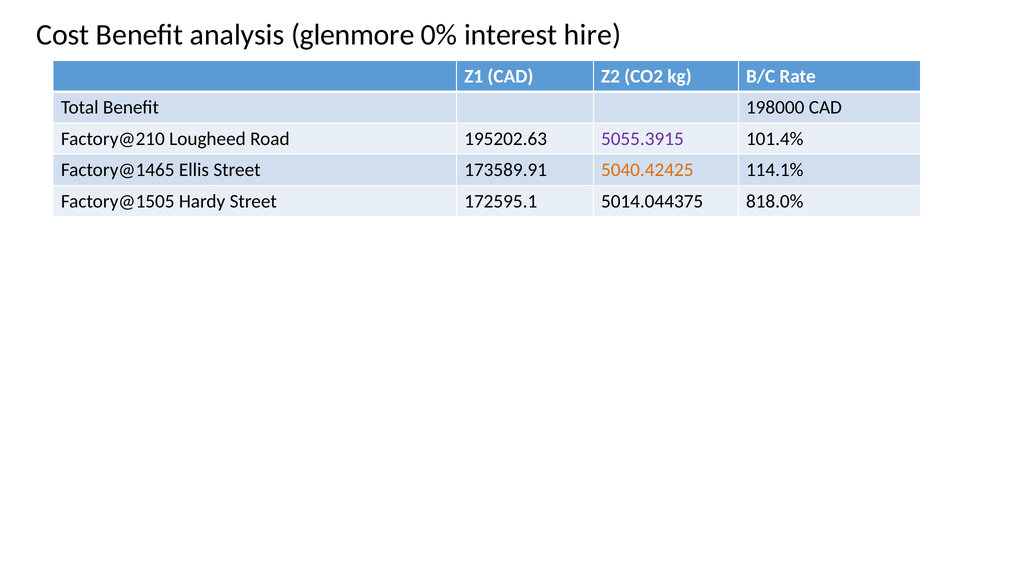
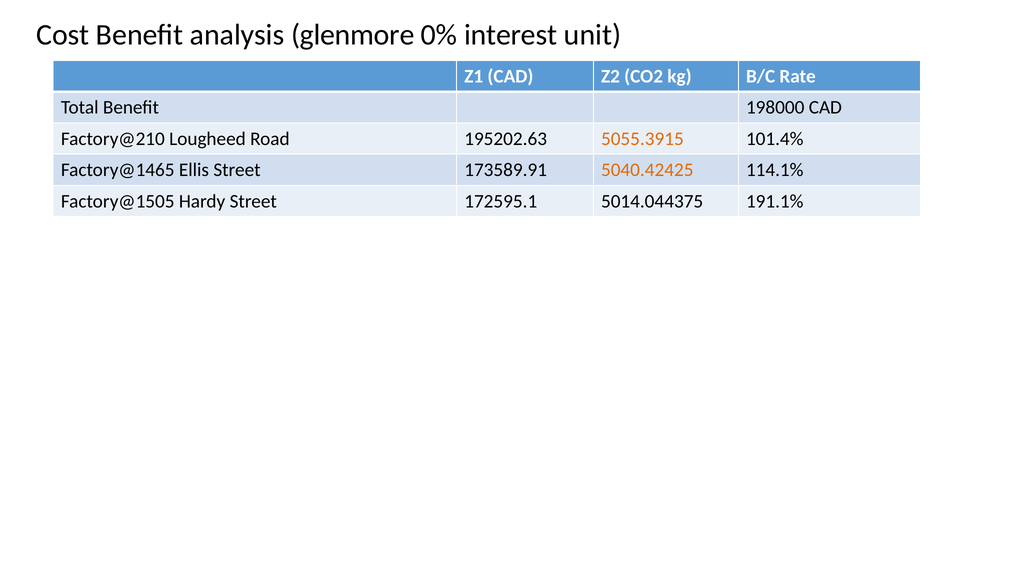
hire: hire -> unit
5055.3915 colour: purple -> orange
818.0%: 818.0% -> 191.1%
